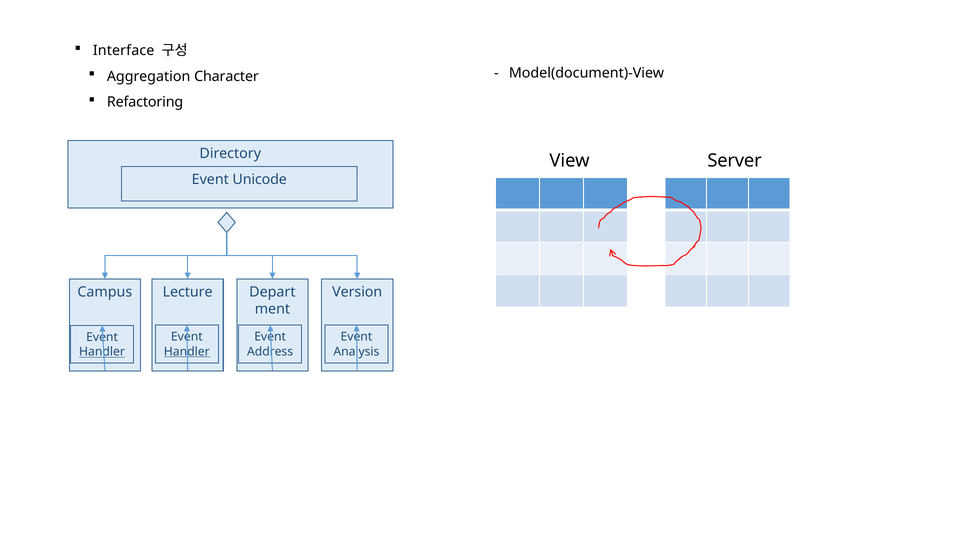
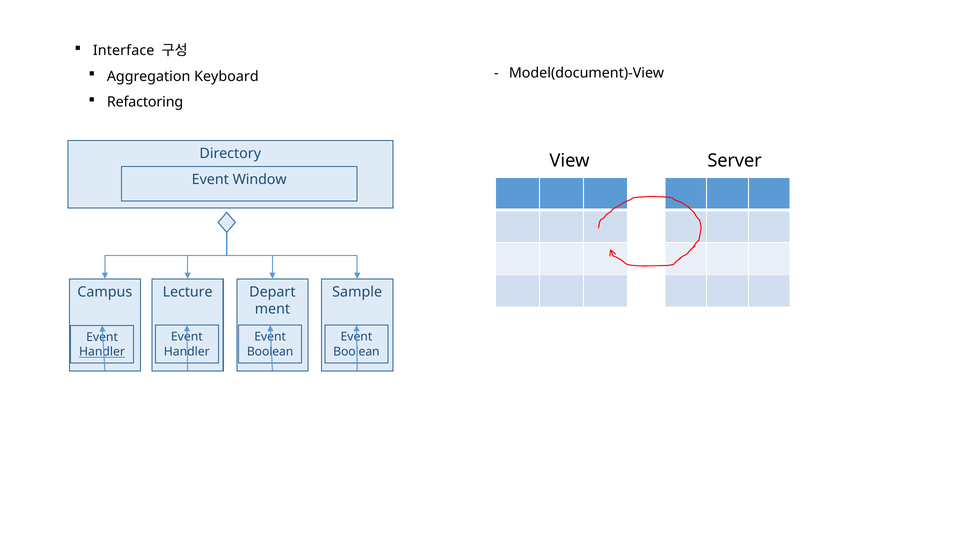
Character: Character -> Keyboard
Unicode: Unicode -> Window
Version: Version -> Sample
Handler at (187, 352) underline: present -> none
Address at (270, 352): Address -> Boolean
Analysis at (356, 352): Analysis -> Boolean
